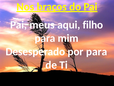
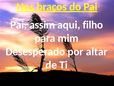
meus: meus -> assim
por para: para -> altar
